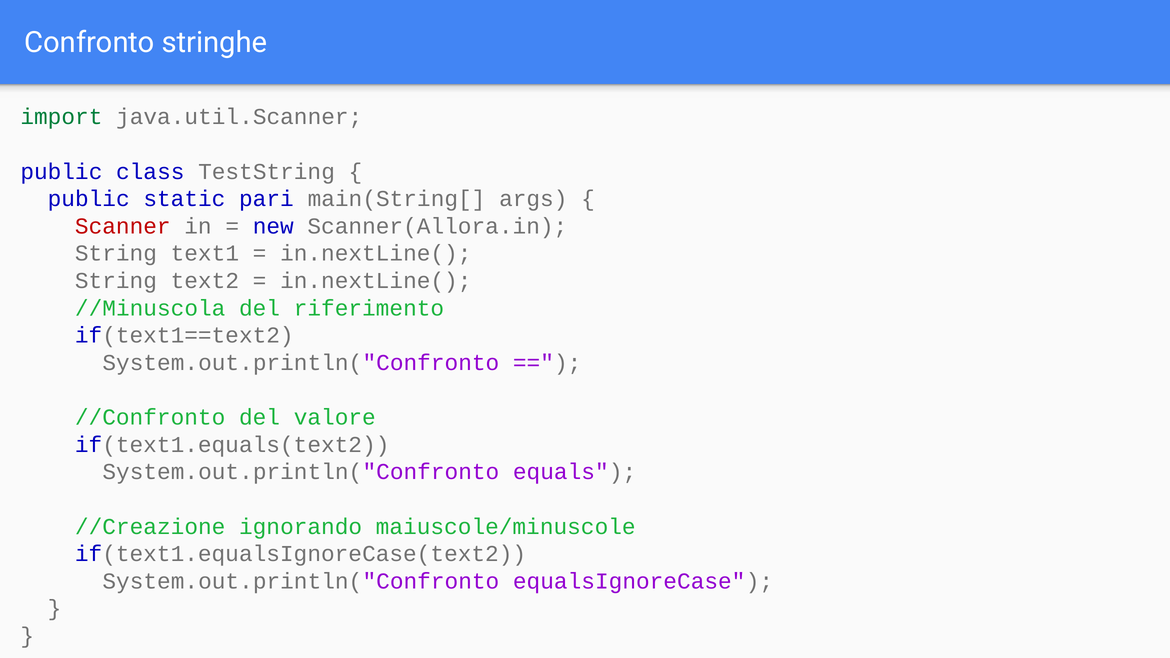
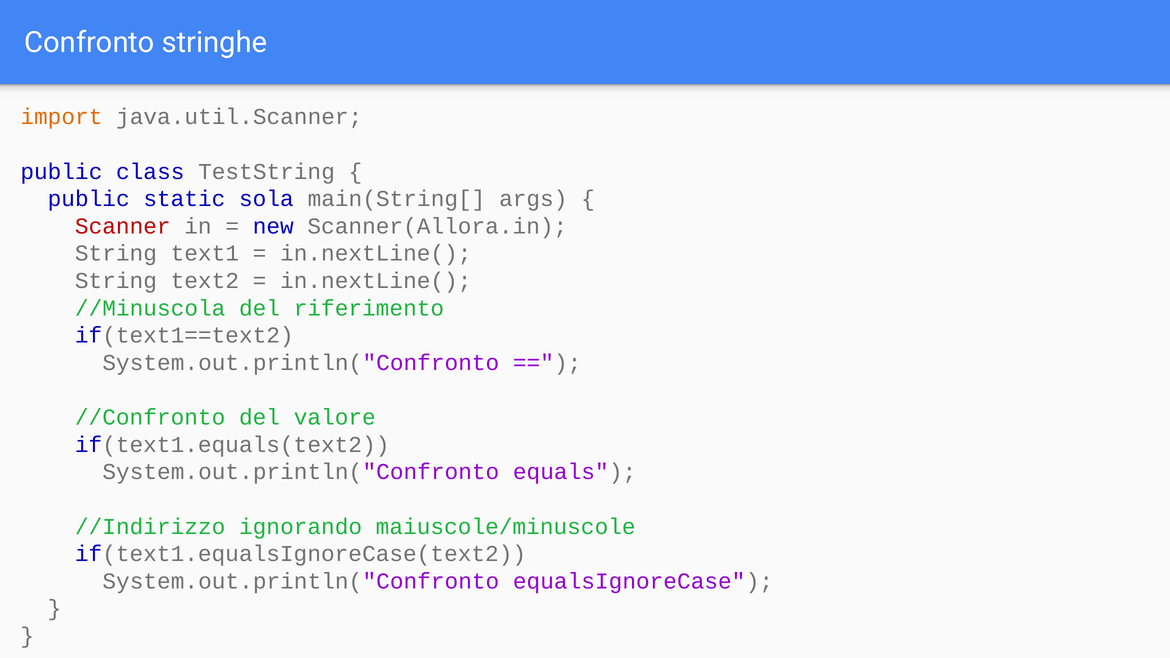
import colour: green -> orange
pari: pari -> sola
//Creazione: //Creazione -> //Indirizzo
